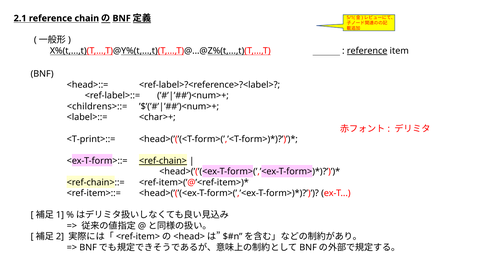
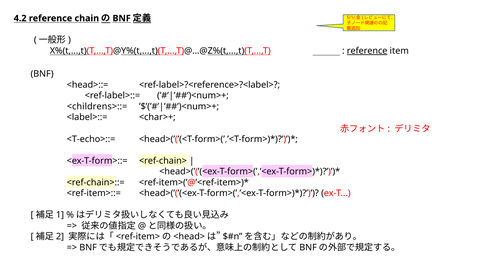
2.1: 2.1 -> 4.2
<T-print>::=: <T-print>::= -> <T-echo>::=
<ref-chain> underline: present -> none
